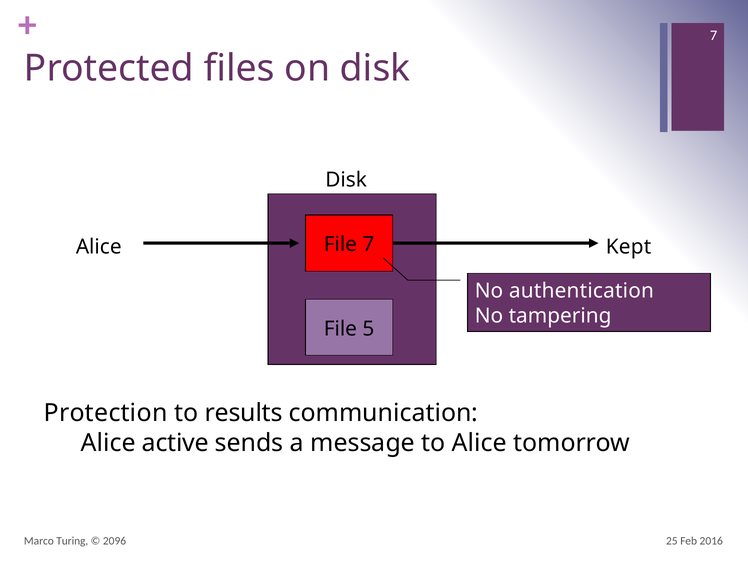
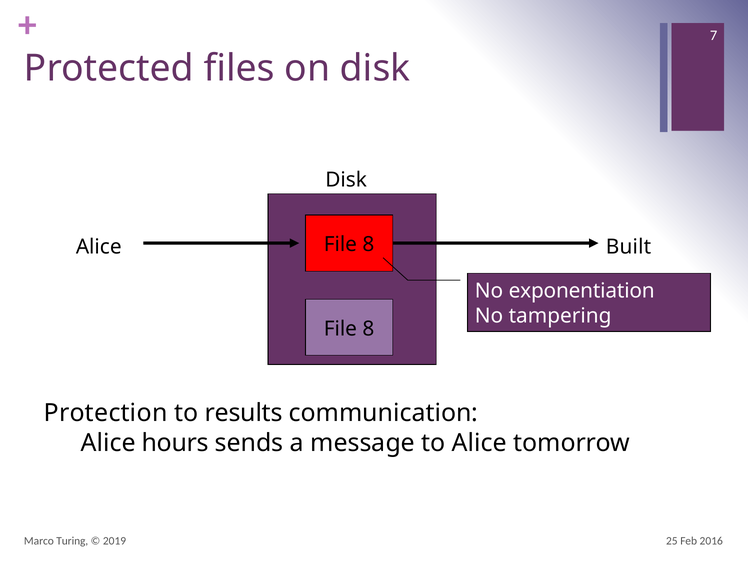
7 at (368, 245): 7 -> 8
Kept: Kept -> Built
authentication: authentication -> exponentiation
5 at (368, 329): 5 -> 8
active: active -> hours
2096: 2096 -> 2019
